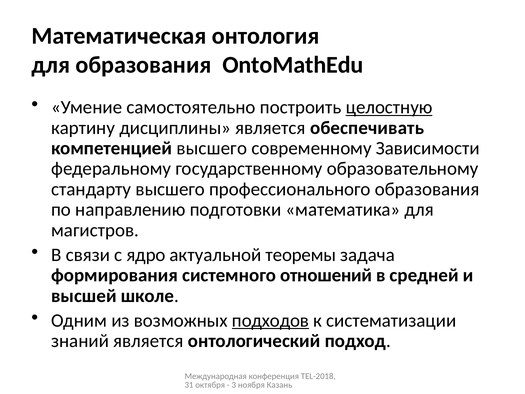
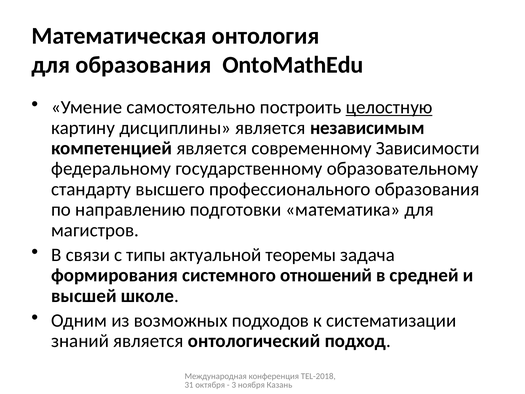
обеспечивать: обеспечивать -> независимым
компетенцией высшего: высшего -> является
ядро: ядро -> типы
подходов underline: present -> none
